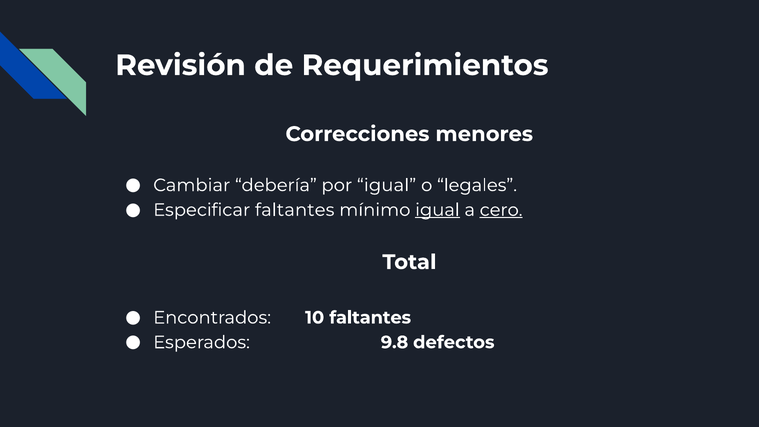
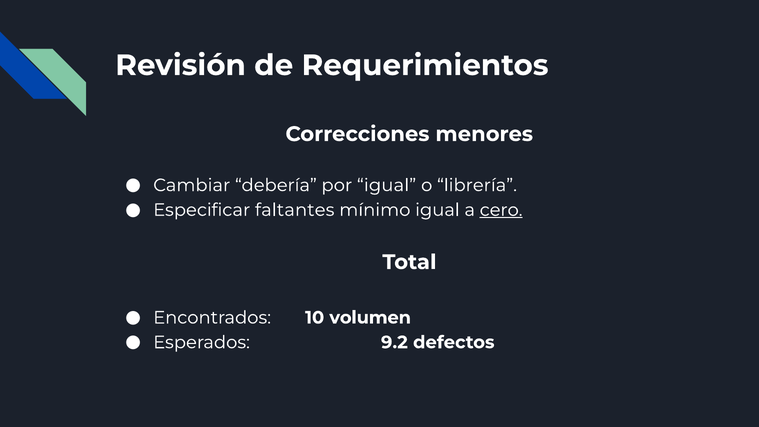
legales: legales -> librería
igual at (437, 210) underline: present -> none
10 faltantes: faltantes -> volumen
9.8: 9.8 -> 9.2
